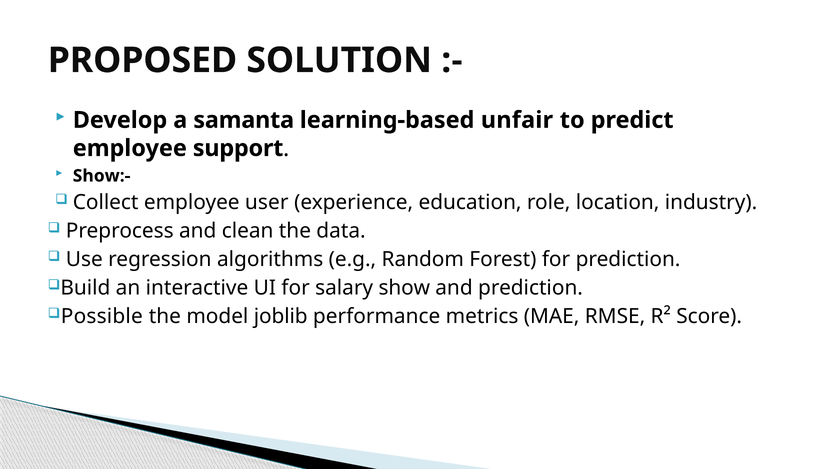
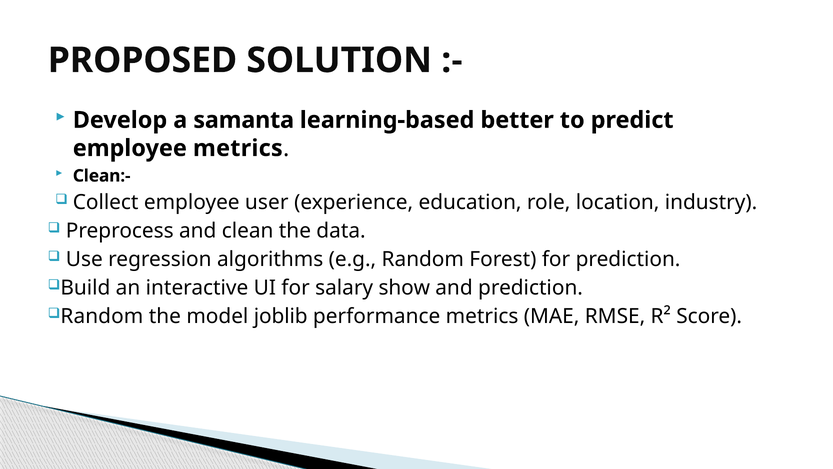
unfair: unfair -> better
employee support: support -> metrics
Show:-: Show:- -> Clean:-
Possible at (102, 316): Possible -> Random
